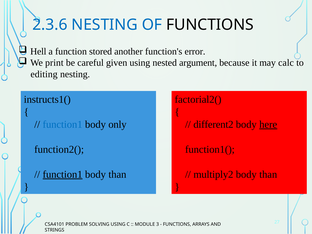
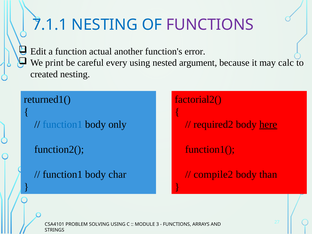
2.3.6: 2.3.6 -> 7.1.1
FUNCTIONS at (210, 25) colour: black -> purple
Hell: Hell -> Edit
stored: stored -> actual
given: given -> every
editing: editing -> created
instructs1(: instructs1( -> returned1(
different2: different2 -> required2
function1 at (63, 174) underline: present -> none
than at (117, 174): than -> char
multiply2: multiply2 -> compile2
